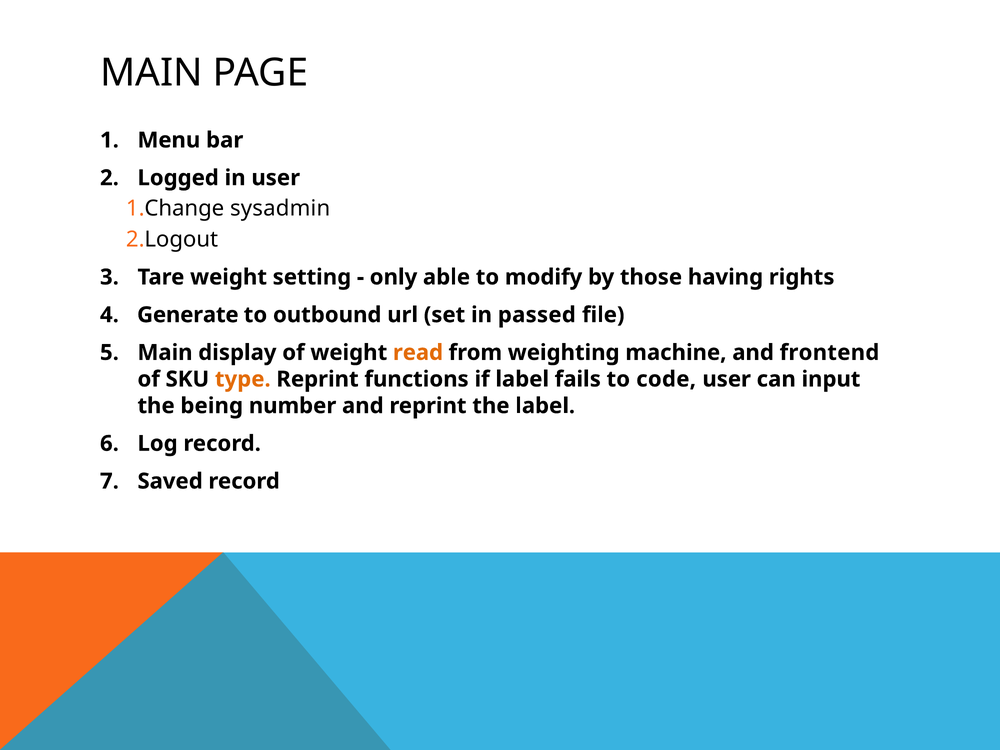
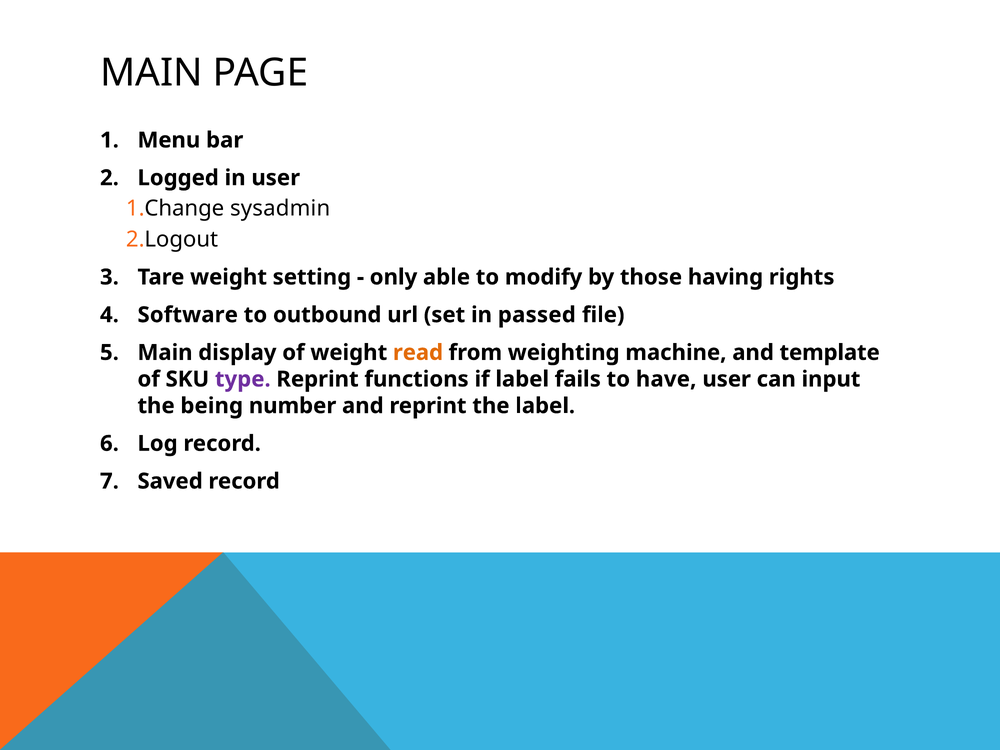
Generate: Generate -> Software
frontend: frontend -> template
type colour: orange -> purple
code: code -> have
